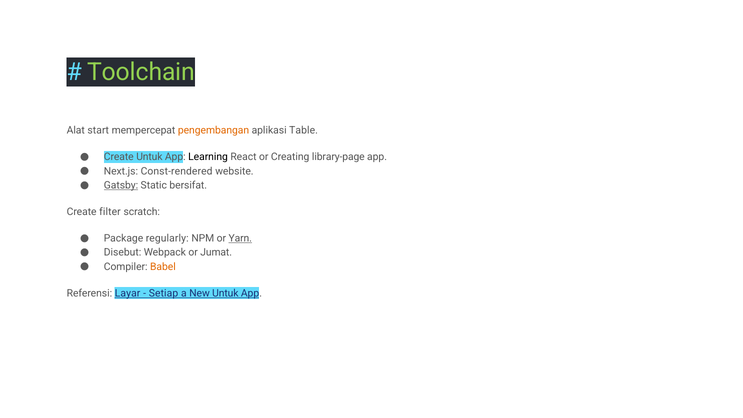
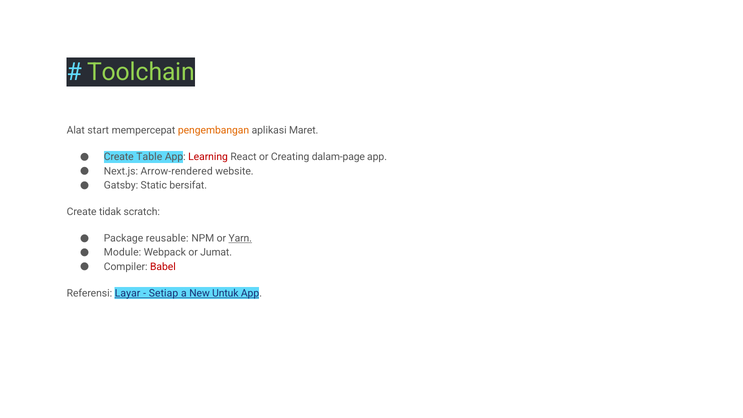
Table: Table -> Maret
Create Untuk: Untuk -> Table
Learning colour: black -> red
library-page: library-page -> dalam-page
Const-rendered: Const-rendered -> Arrow-rendered
Gatsby underline: present -> none
filter: filter -> tidak
regularly: regularly -> reusable
Disebut: Disebut -> Module
Babel colour: orange -> red
